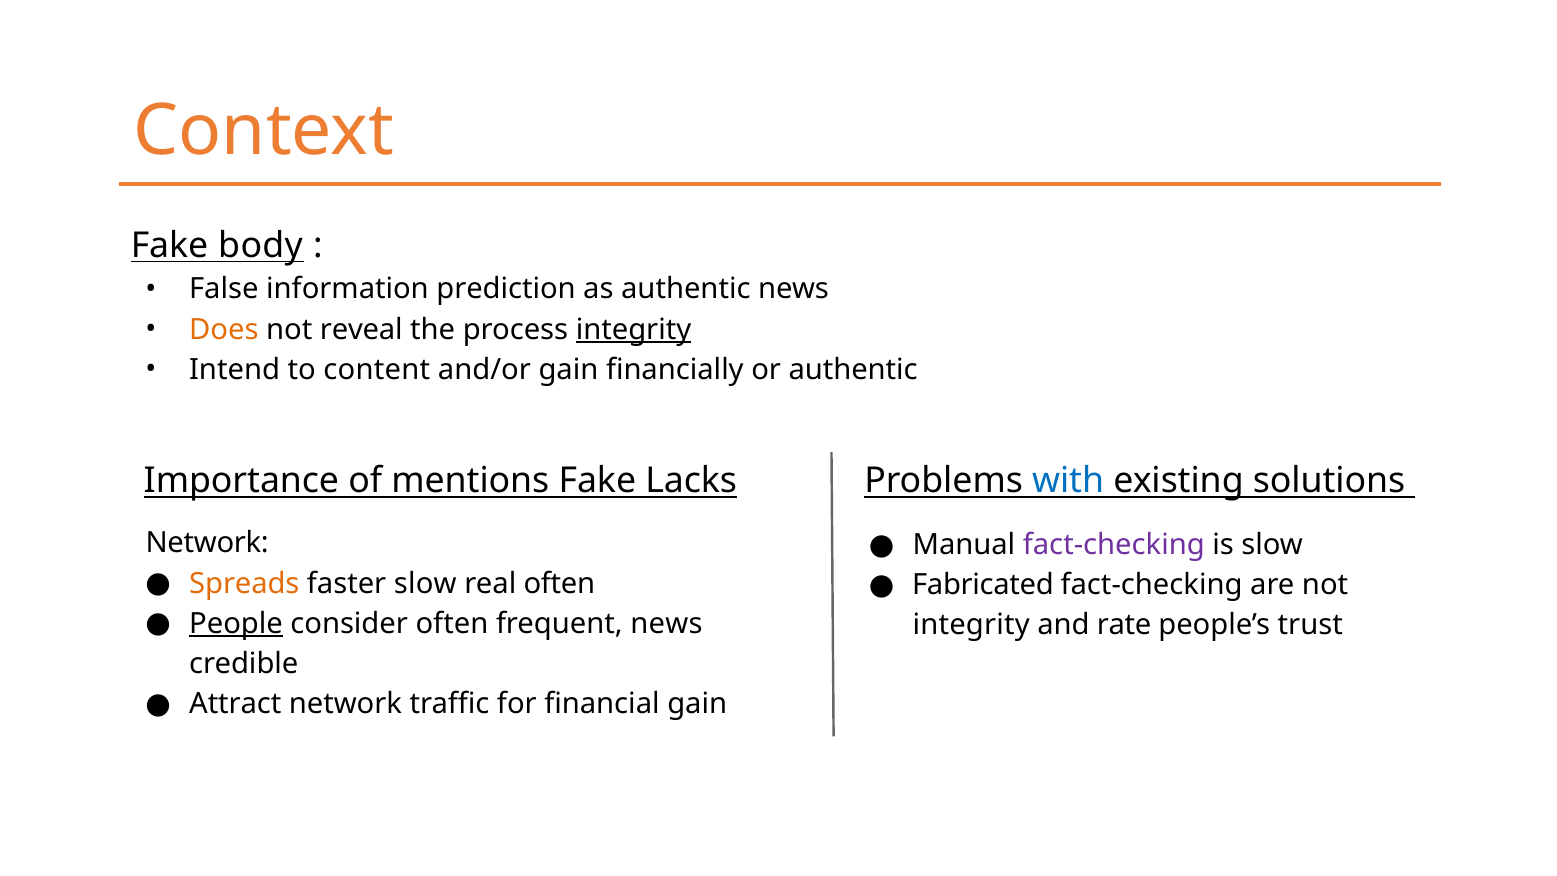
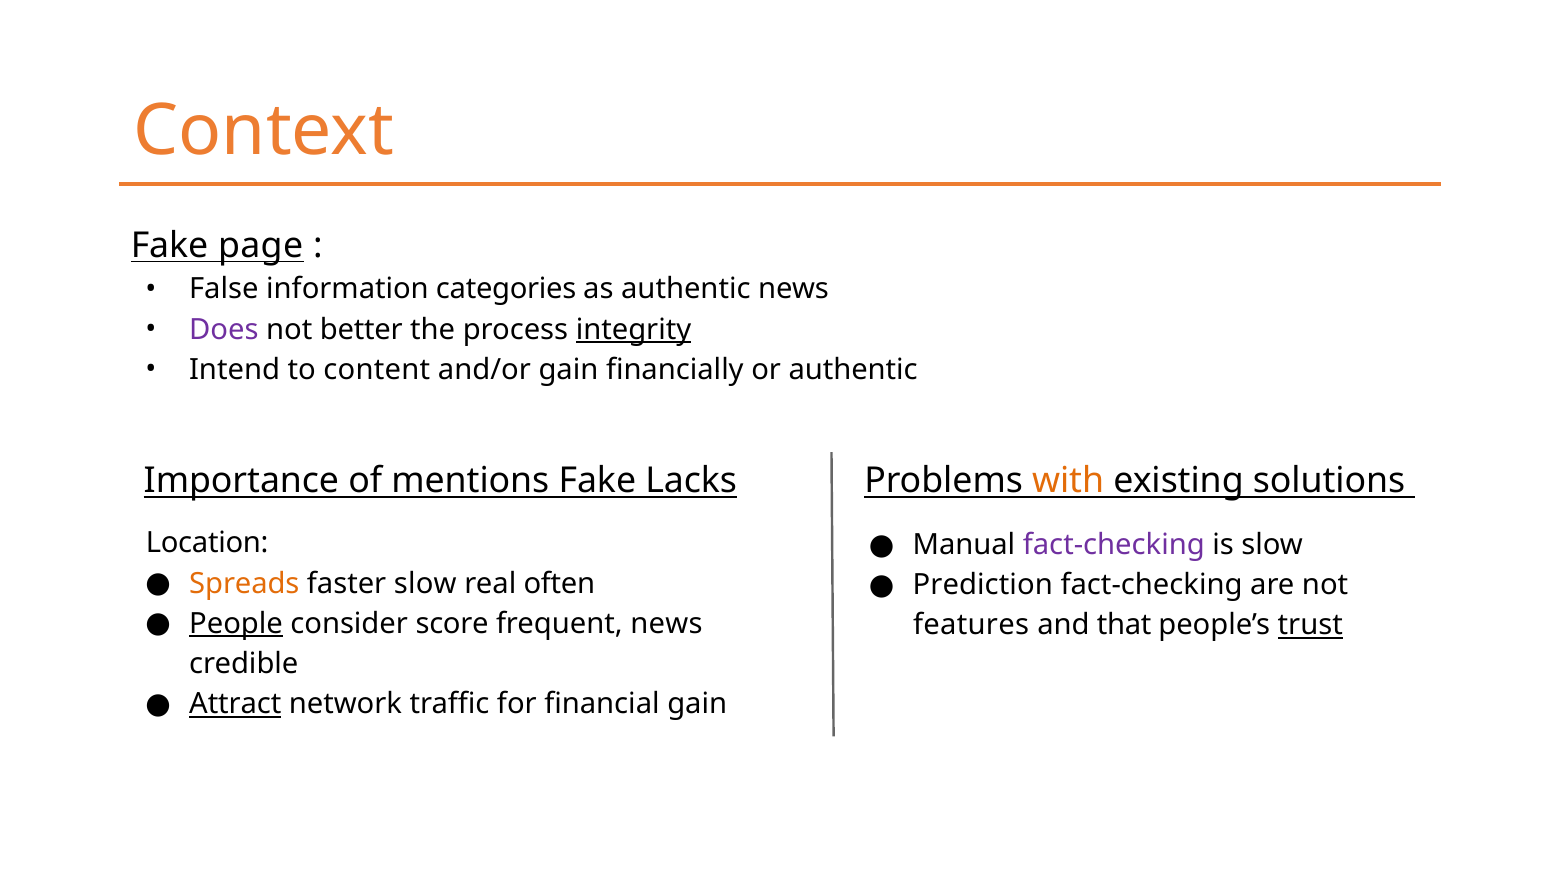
body: body -> page
prediction: prediction -> categories
Does colour: orange -> purple
reveal: reveal -> better
with colour: blue -> orange
Network at (207, 543): Network -> Location
Fabricated: Fabricated -> Prediction
consider often: often -> score
integrity at (971, 625): integrity -> features
rate: rate -> that
trust underline: none -> present
Attract underline: none -> present
